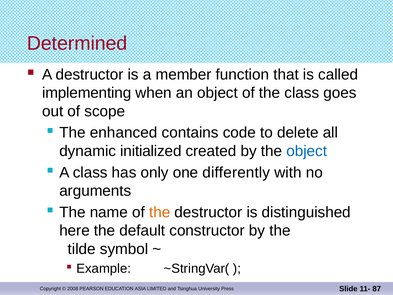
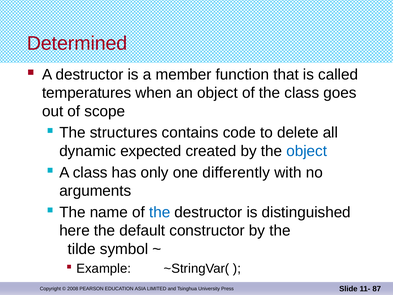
implementing: implementing -> temperatures
enhanced: enhanced -> structures
initialized: initialized -> expected
the at (160, 212) colour: orange -> blue
